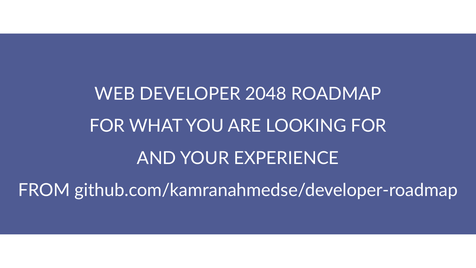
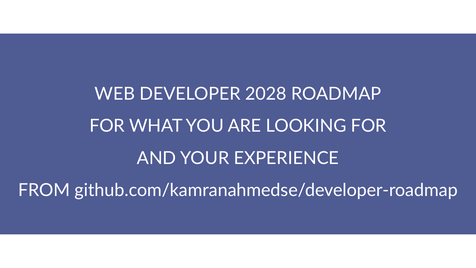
2048: 2048 -> 2028
